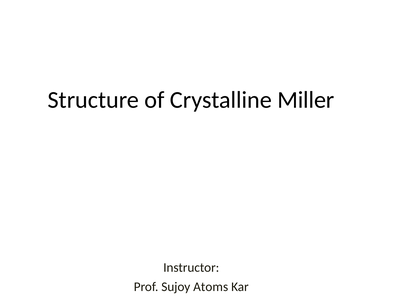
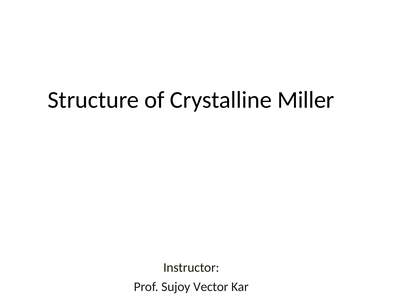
Atoms: Atoms -> Vector
